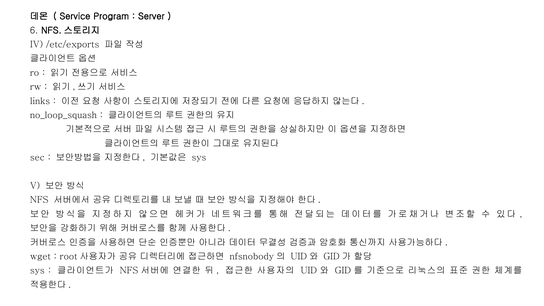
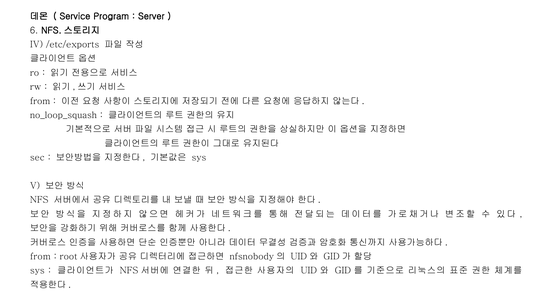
links at (40, 101): links -> from
wget at (40, 257): wget -> from
